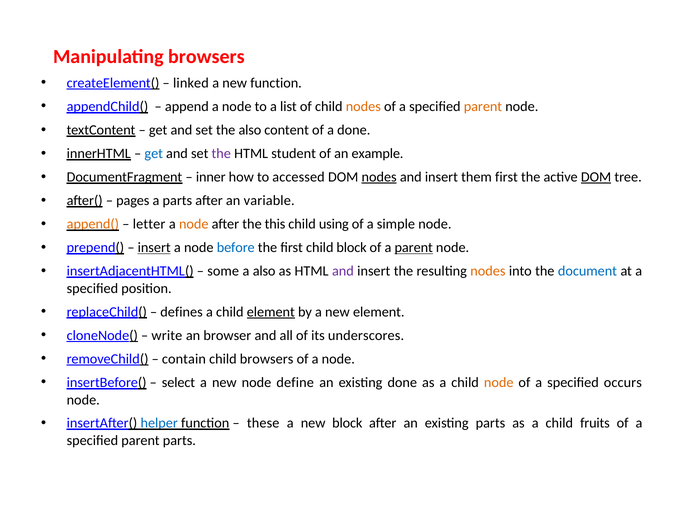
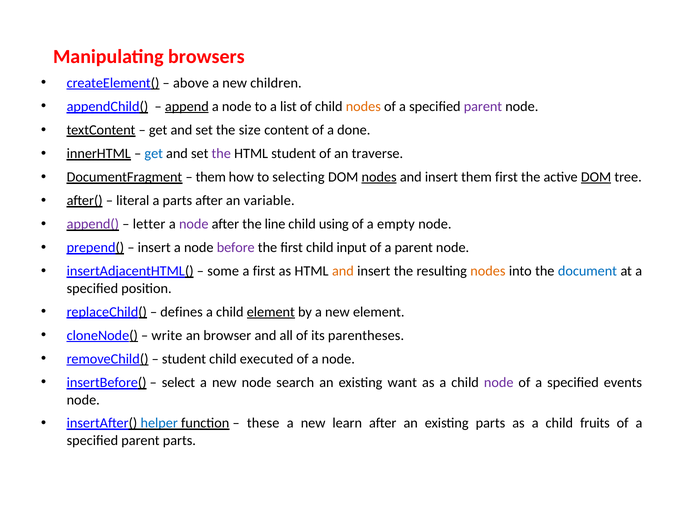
linked: linked -> above
new function: function -> children
append underline: none -> present
parent at (483, 106) colour: orange -> purple
the also: also -> size
example: example -> traverse
inner at (211, 177): inner -> them
accessed: accessed -> selecting
pages: pages -> literal
append( colour: orange -> purple
node at (194, 224) colour: orange -> purple
this: this -> line
simple: simple -> empty
insert at (154, 248) underline: present -> none
before colour: blue -> purple
child block: block -> input
parent at (414, 248) underline: present -> none
a also: also -> first
and at (343, 271) colour: purple -> orange
underscores: underscores -> parentheses
contain at (184, 359): contain -> student
child browsers: browsers -> executed
define: define -> search
existing done: done -> want
node at (499, 382) colour: orange -> purple
occurs: occurs -> events
new block: block -> learn
